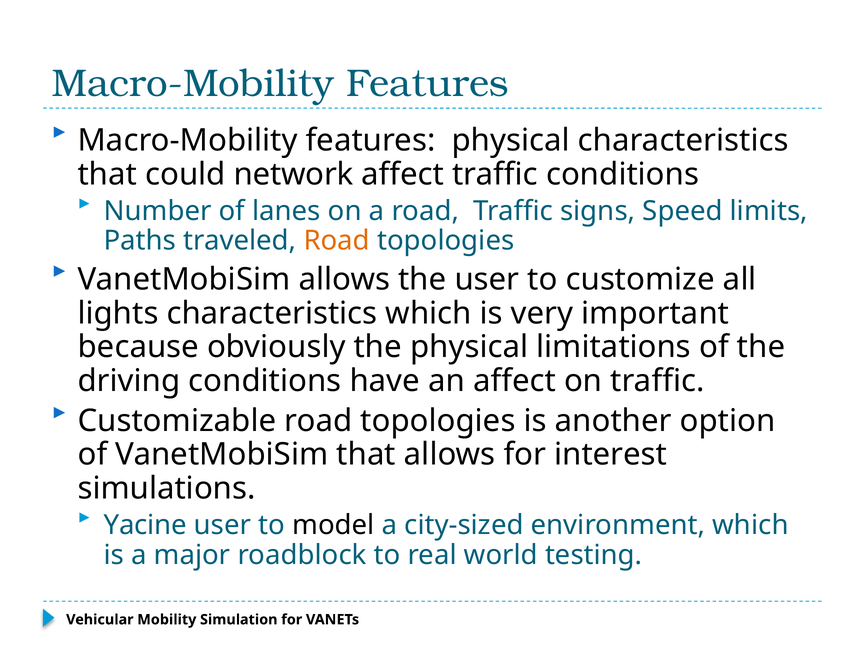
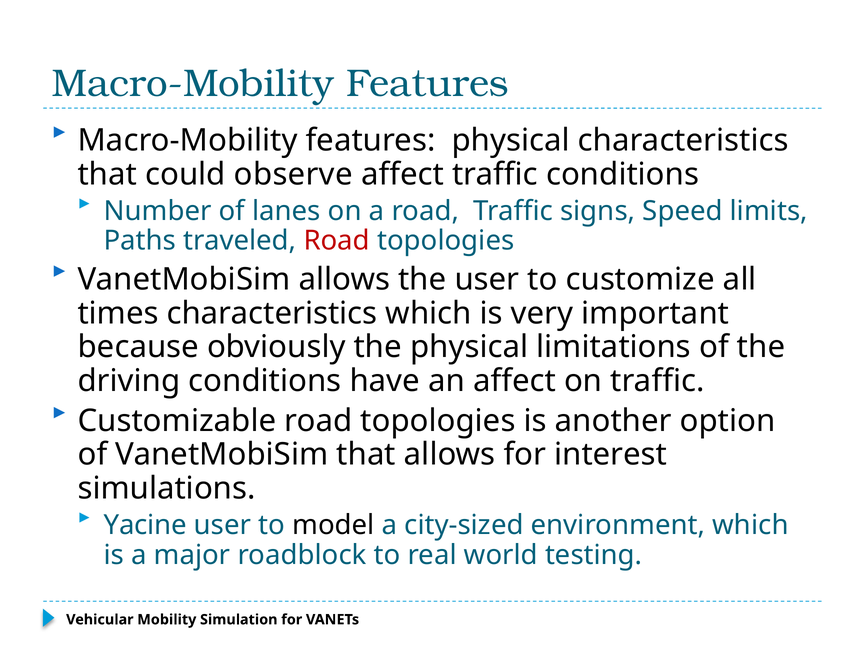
network: network -> observe
Road at (337, 241) colour: orange -> red
lights: lights -> times
